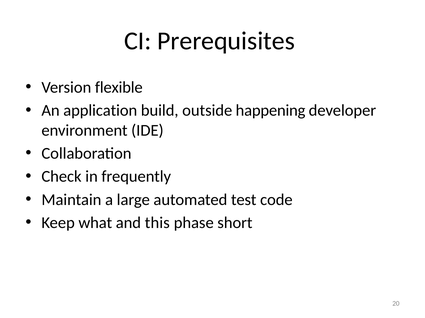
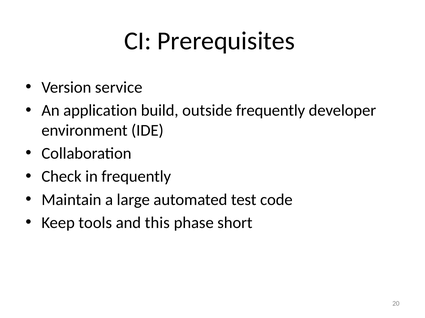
flexible: flexible -> service
outside happening: happening -> frequently
what: what -> tools
